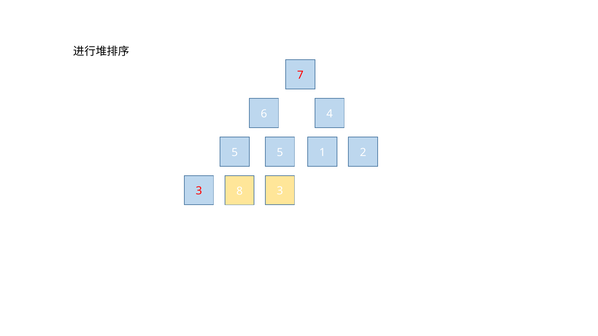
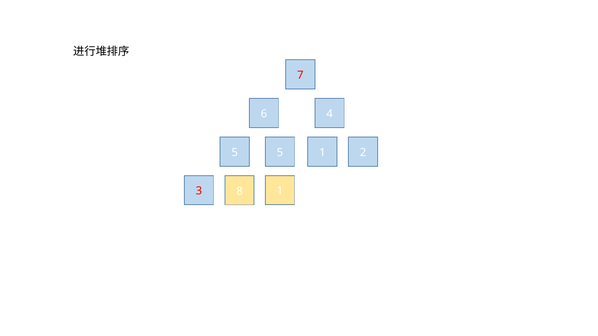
8 3: 3 -> 1
